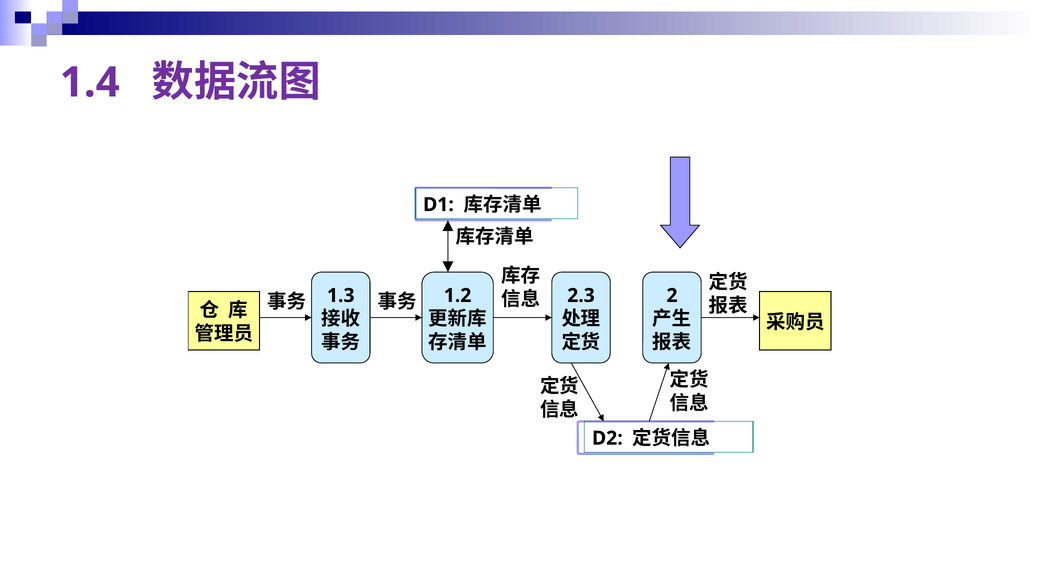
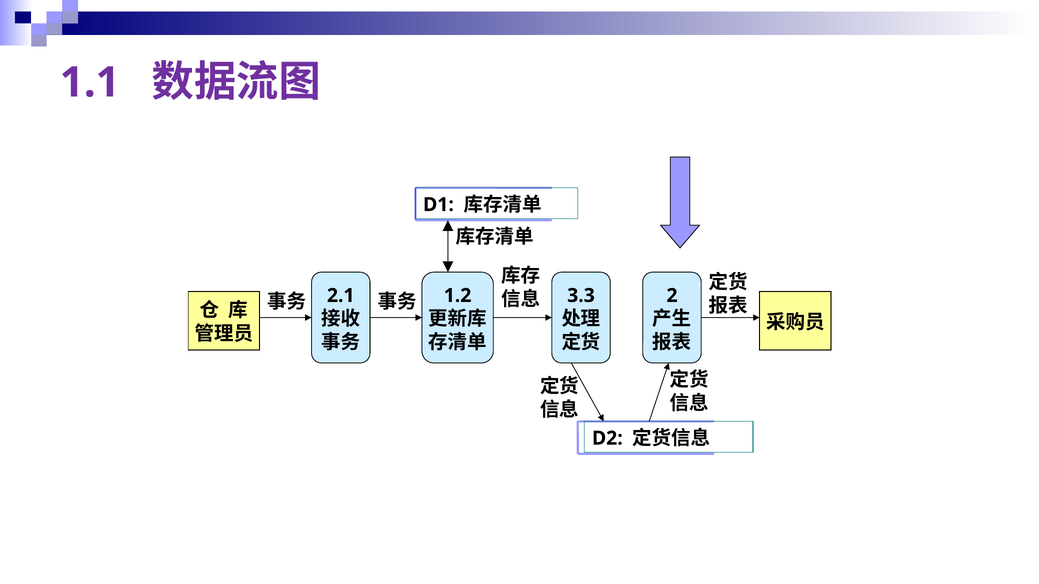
1.4: 1.4 -> 1.1
1.3: 1.3 -> 2.1
2.3: 2.3 -> 3.3
